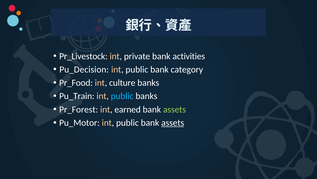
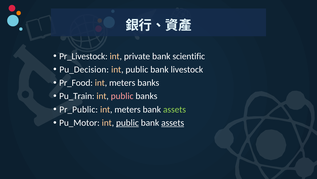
activities: activities -> scientific
category: category -> livestock
culture at (122, 83): culture -> meters
public at (122, 96) colour: light blue -> pink
Pr_Forest: Pr_Forest -> Pr_Public
earned at (128, 109): earned -> meters
public at (127, 122) underline: none -> present
